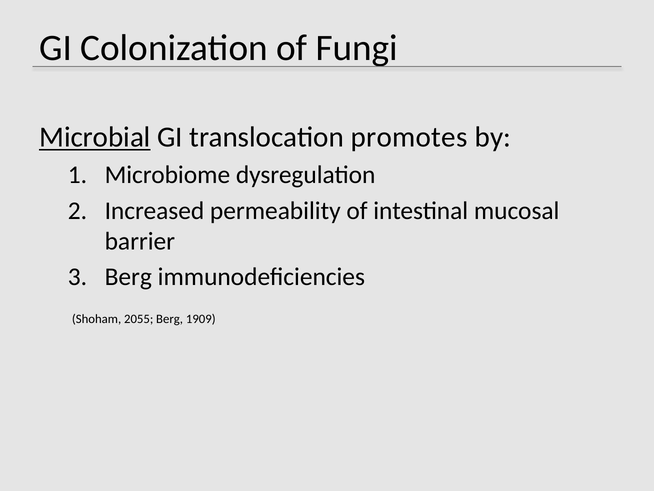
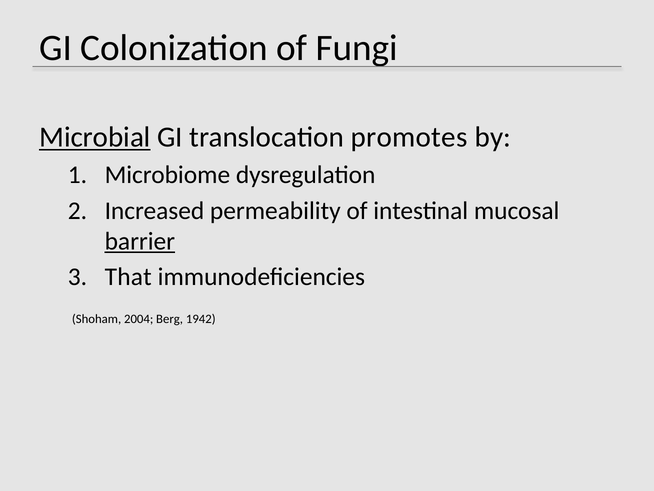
barrier underline: none -> present
Berg at (128, 277): Berg -> That
2055: 2055 -> 2004
1909: 1909 -> 1942
